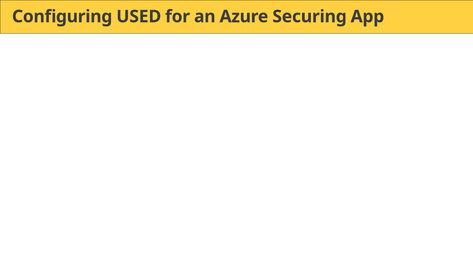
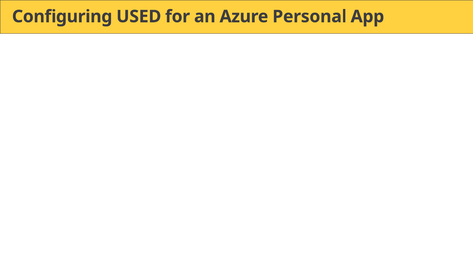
Securing: Securing -> Personal
